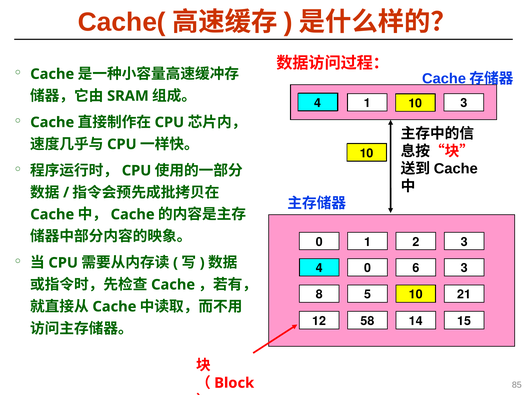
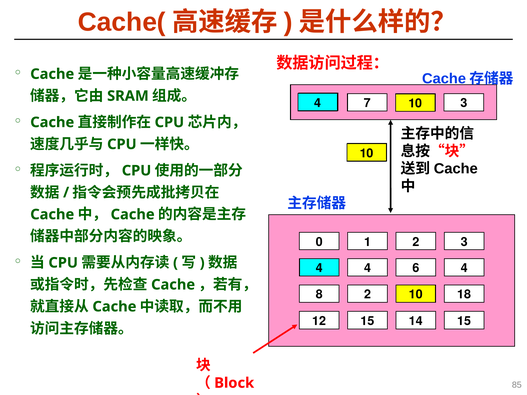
1 at (367, 103): 1 -> 7
0 at (368, 268): 0 -> 4
6 3: 3 -> 4
8 5: 5 -> 2
21: 21 -> 18
12 58: 58 -> 15
